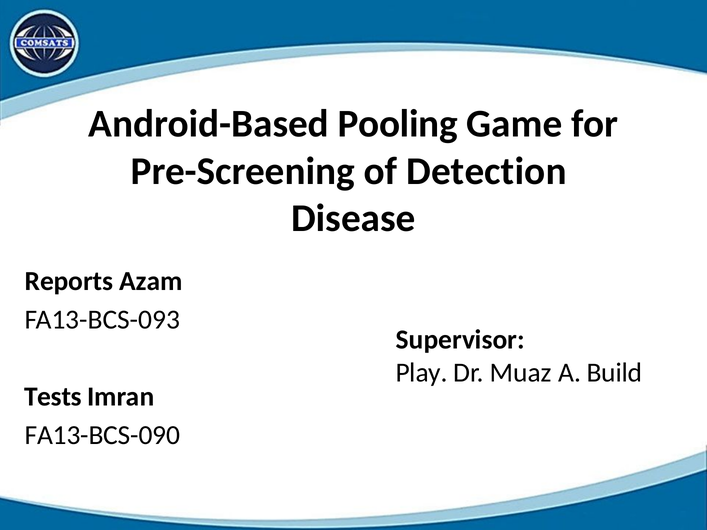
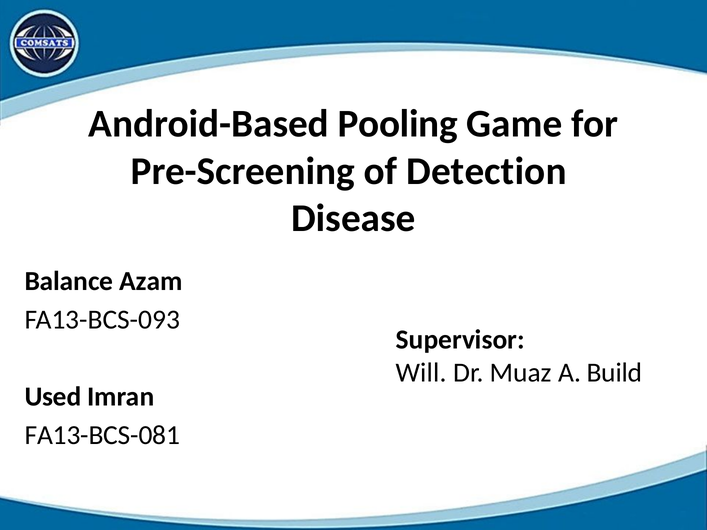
Reports: Reports -> Balance
Play: Play -> Will
Tests: Tests -> Used
FA13-BCS-090: FA13-BCS-090 -> FA13-BCS-081
